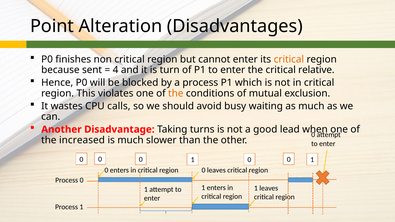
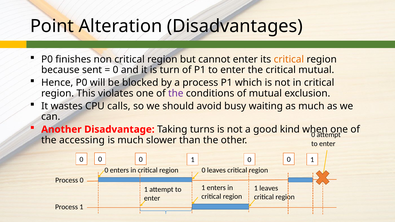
4 at (116, 70): 4 -> 0
critical relative: relative -> mutual
the at (176, 93) colour: orange -> purple
lead: lead -> kind
increased: increased -> accessing
